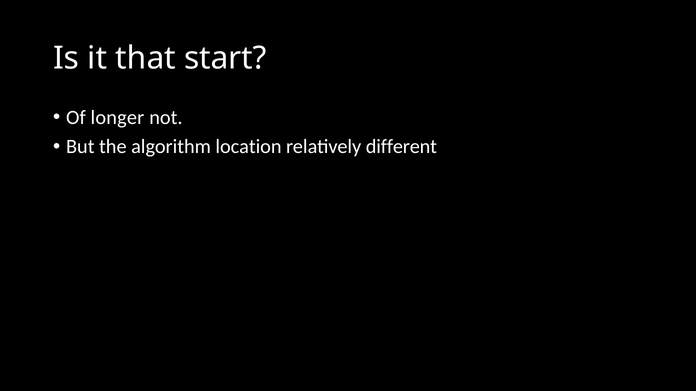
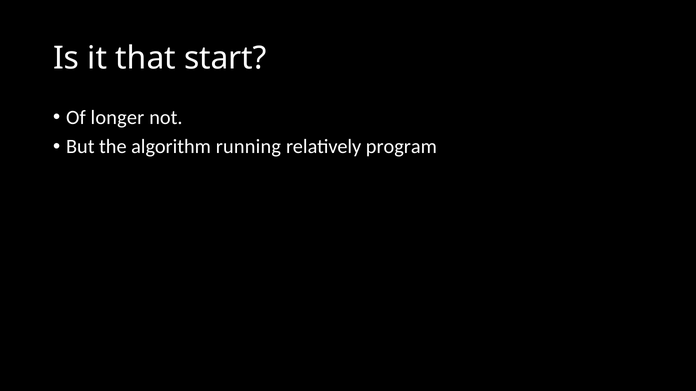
location: location -> running
different: different -> program
